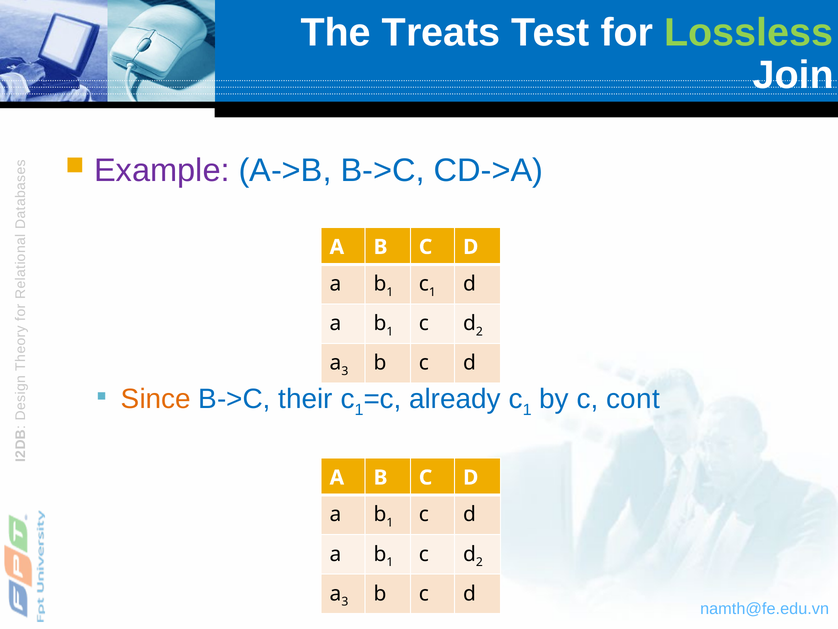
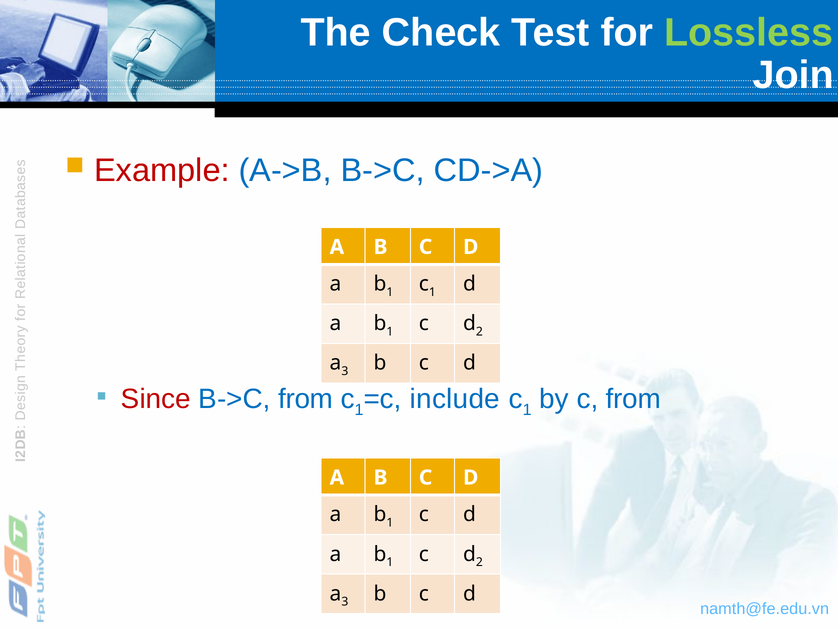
Treats: Treats -> Check
Example colour: purple -> red
Since colour: orange -> red
B->C their: their -> from
already: already -> include
c cont: cont -> from
